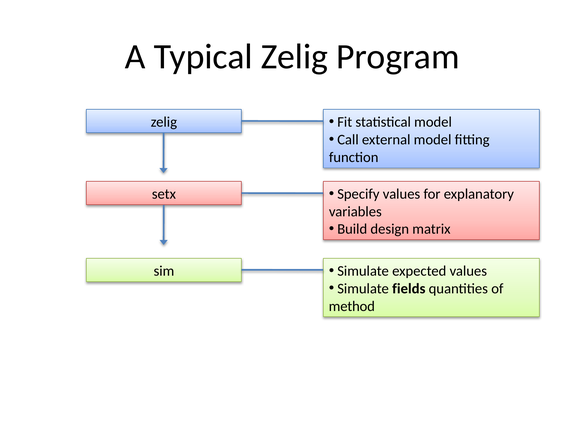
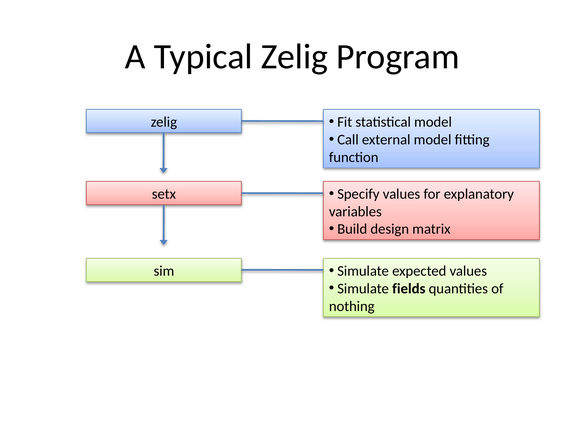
method: method -> nothing
